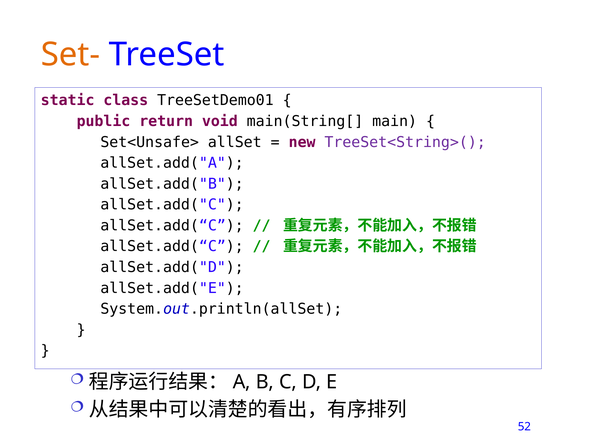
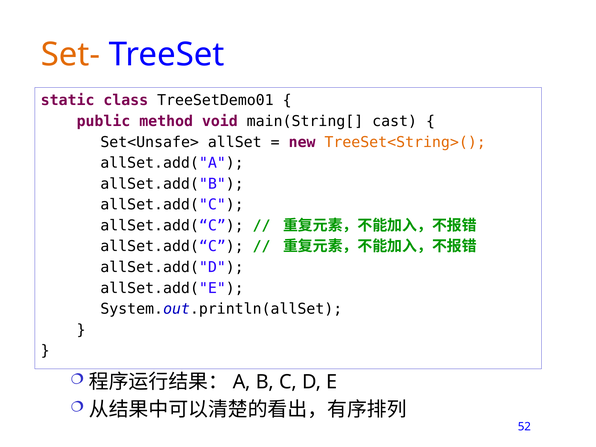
return: return -> method
main: main -> cast
TreeSet<String>( colour: purple -> orange
